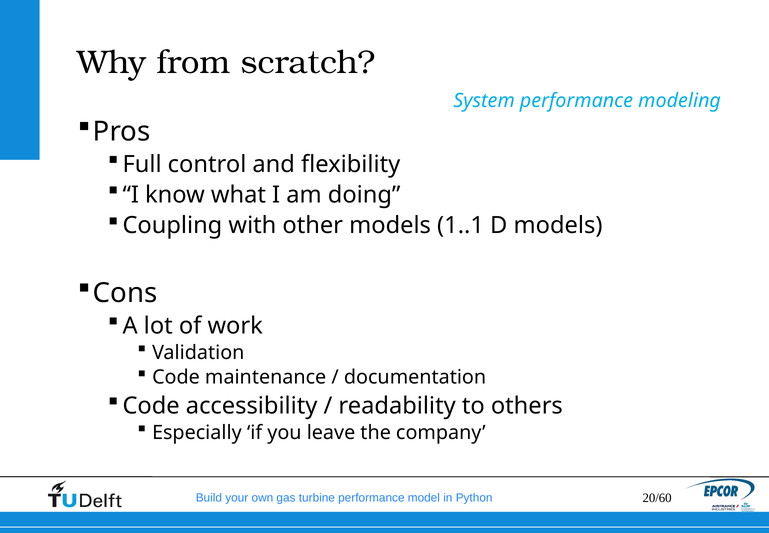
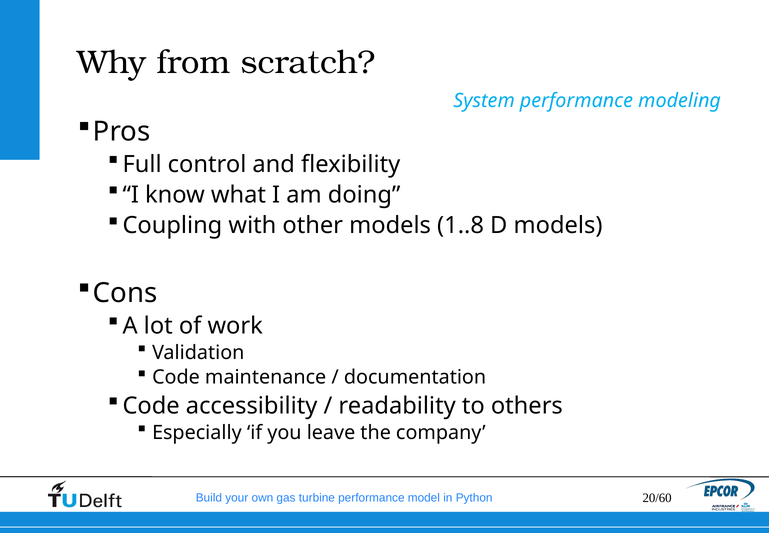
1..1: 1..1 -> 1..8
